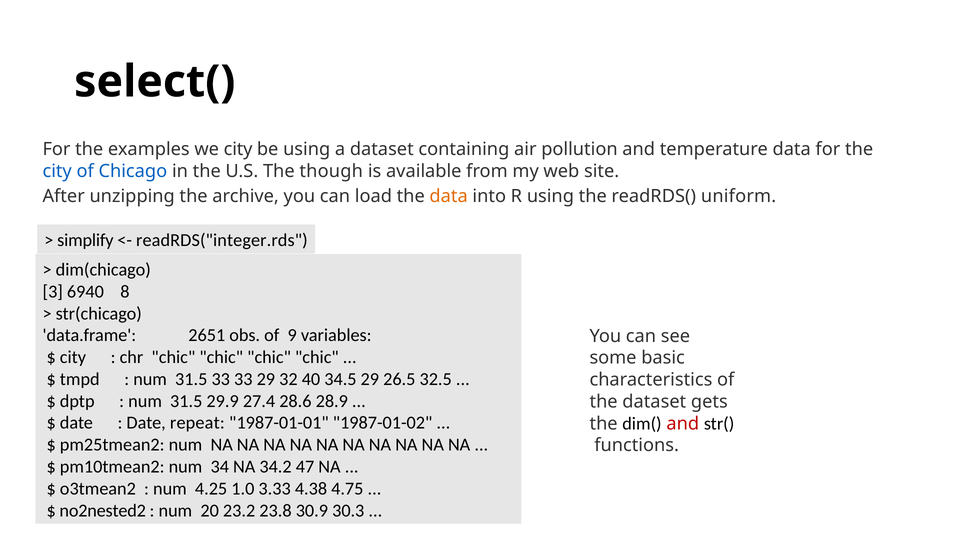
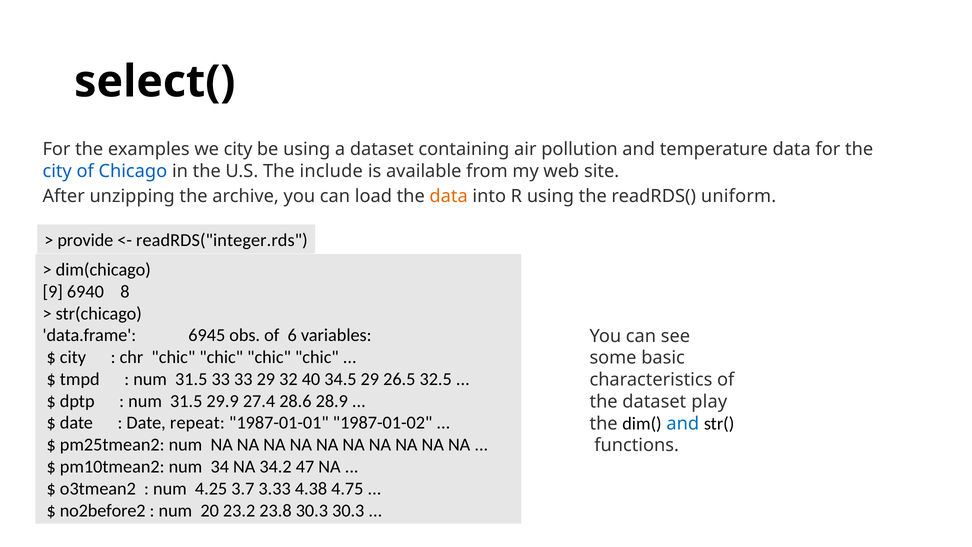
though: though -> include
simplify: simplify -> provide
3: 3 -> 9
2651: 2651 -> 6945
9: 9 -> 6
gets: gets -> play
and at (683, 423) colour: red -> blue
1.0: 1.0 -> 3.7
no2nested2: no2nested2 -> no2before2
23.8 30.9: 30.9 -> 30.3
